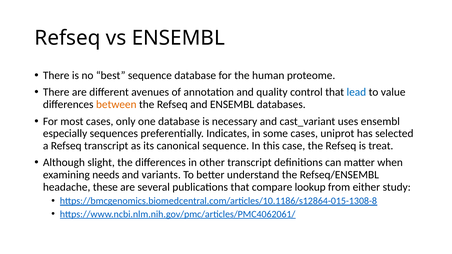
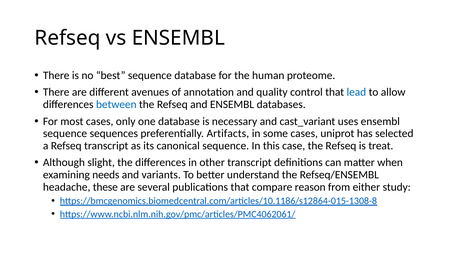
value: value -> allow
between colour: orange -> blue
especially at (65, 134): especially -> sequence
Indicates: Indicates -> Artifacts
lookup: lookup -> reason
